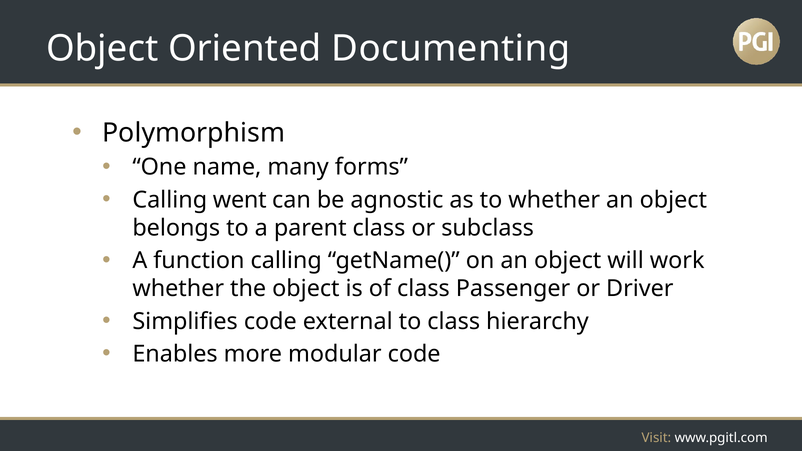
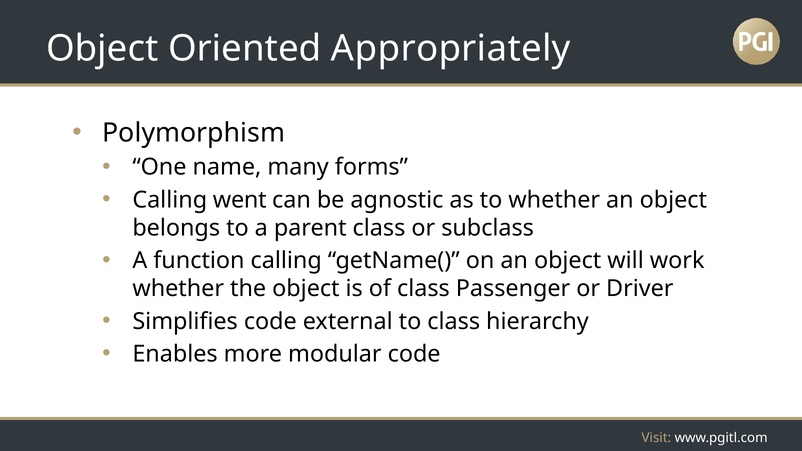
Documenting: Documenting -> Appropriately
